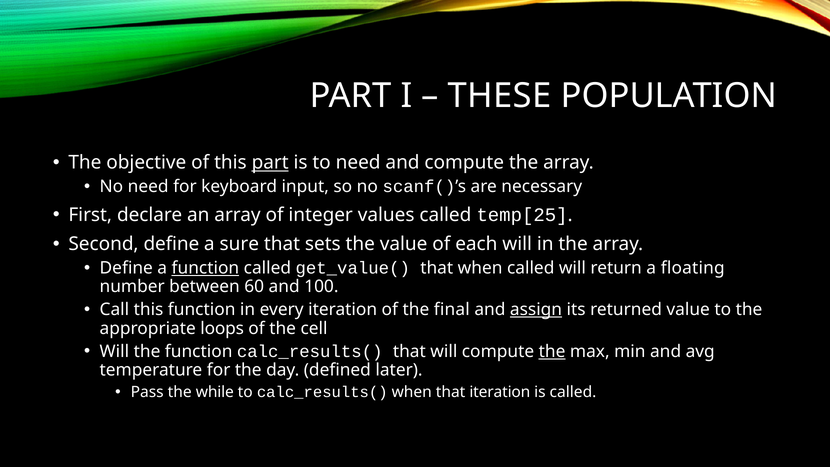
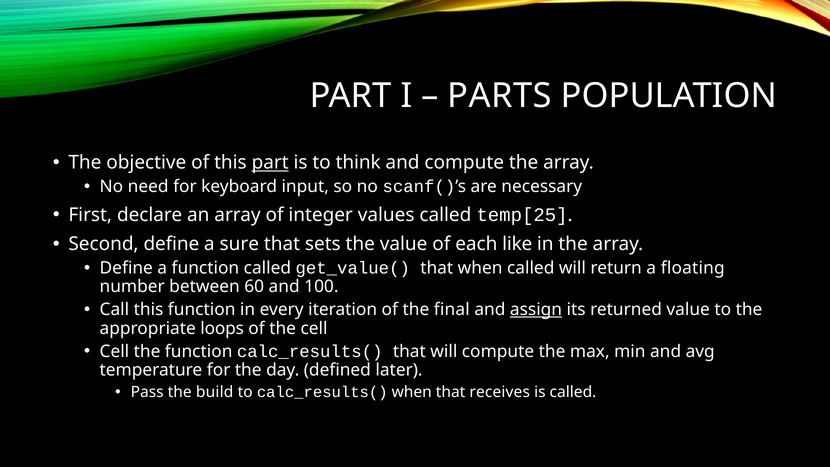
THESE: THESE -> PARTS
to need: need -> think
each will: will -> like
function at (205, 268) underline: present -> none
Will at (114, 351): Will -> Cell
the at (552, 351) underline: present -> none
while: while -> build
that iteration: iteration -> receives
